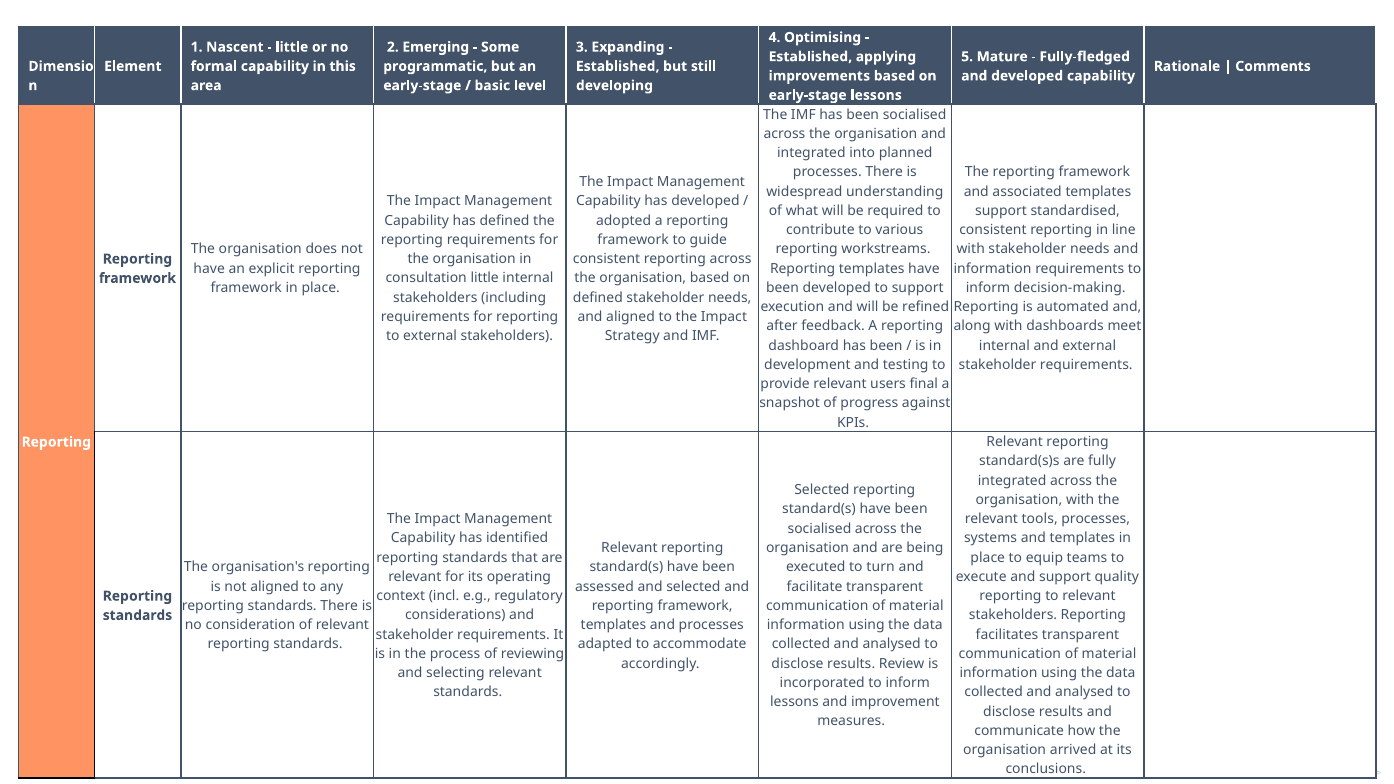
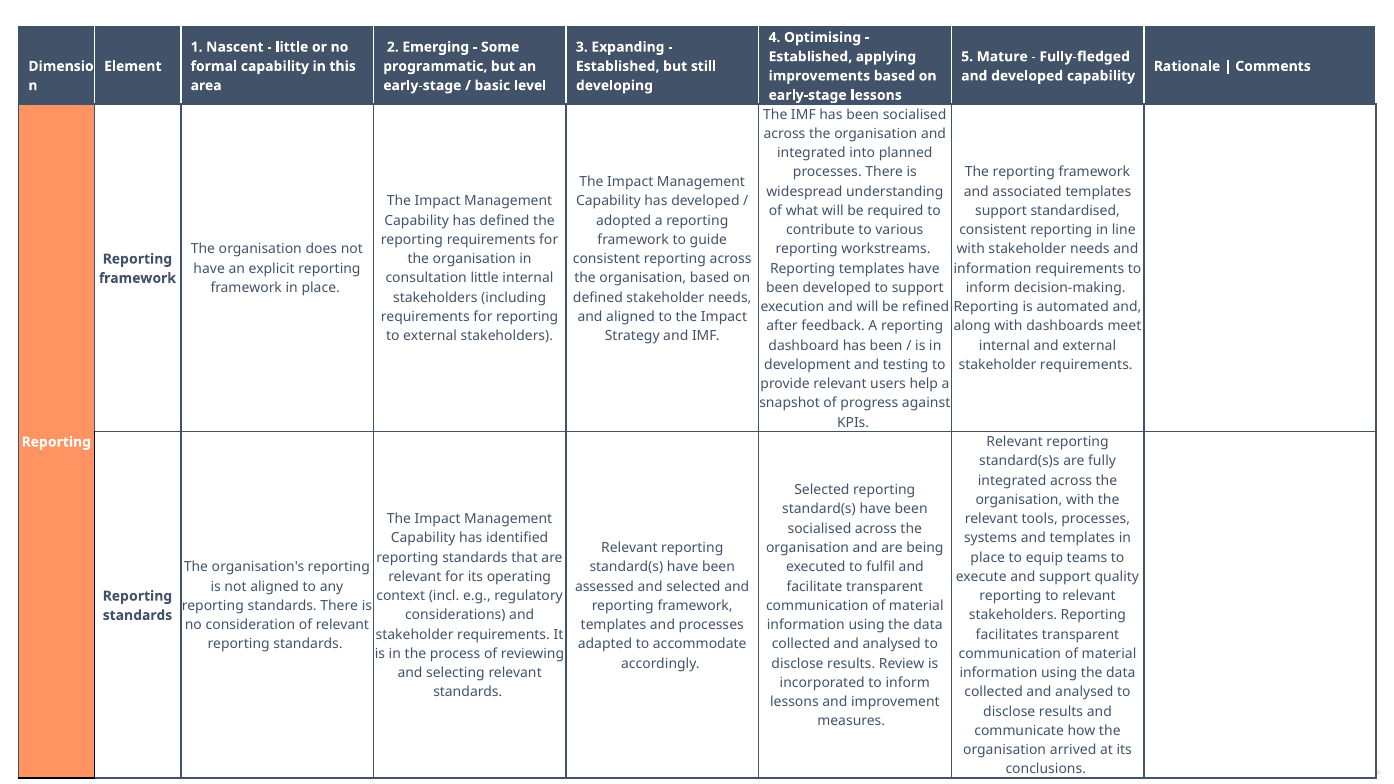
final: final -> help
turn: turn -> fulfil
